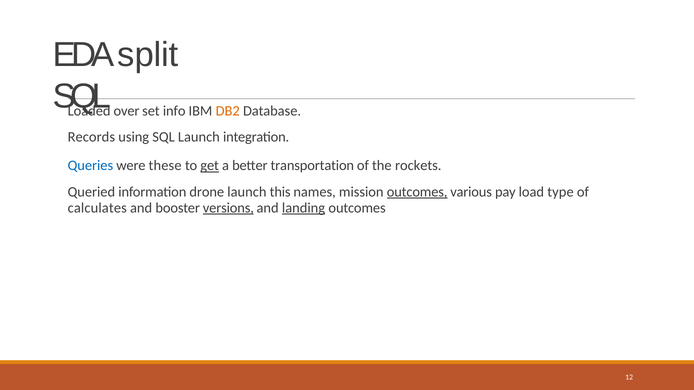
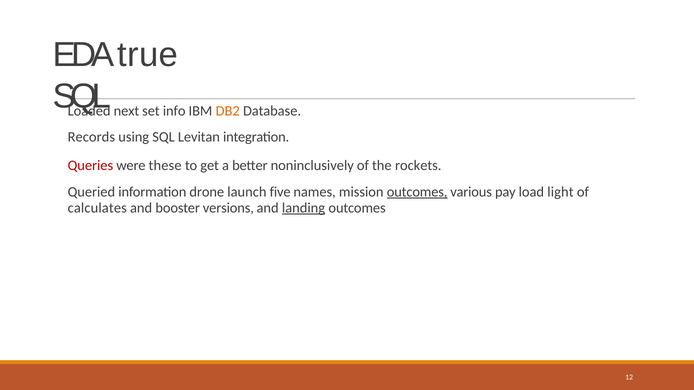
split: split -> true
over: over -> next
SQL Launch: Launch -> Levitan
Queries colour: blue -> red
get underline: present -> none
transportation: transportation -> noninclusively
this: this -> five
type: type -> light
versions underline: present -> none
